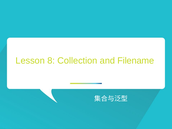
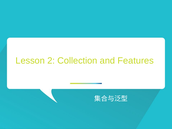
8: 8 -> 2
Filename: Filename -> Features
